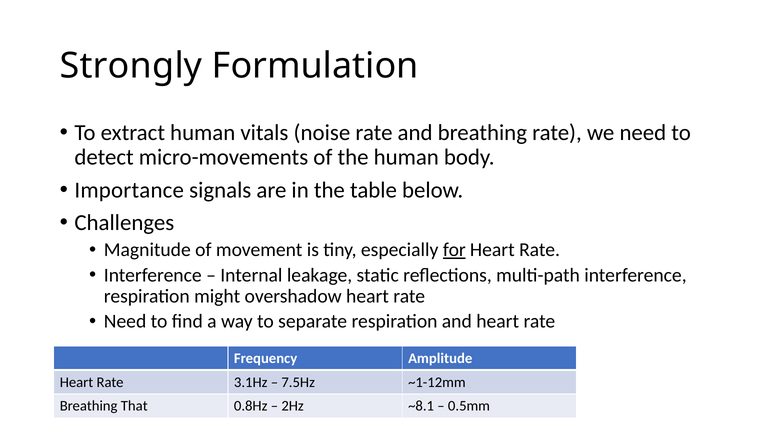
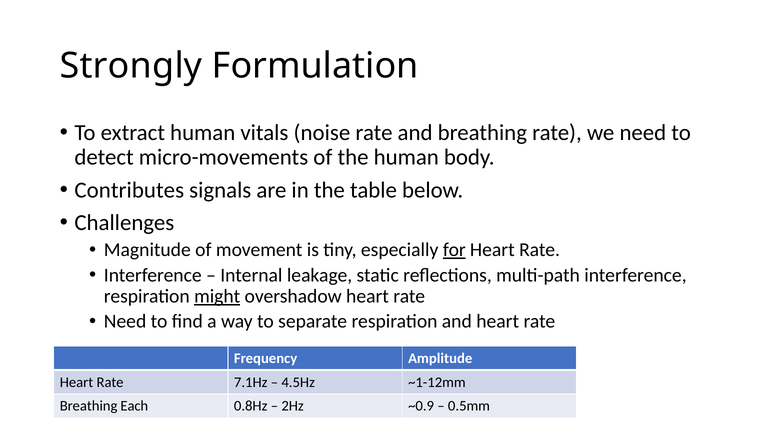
Importance: Importance -> Contributes
might underline: none -> present
3.1Hz: 3.1Hz -> 7.1Hz
7.5Hz: 7.5Hz -> 4.5Hz
That: That -> Each
~8.1: ~8.1 -> ~0.9
